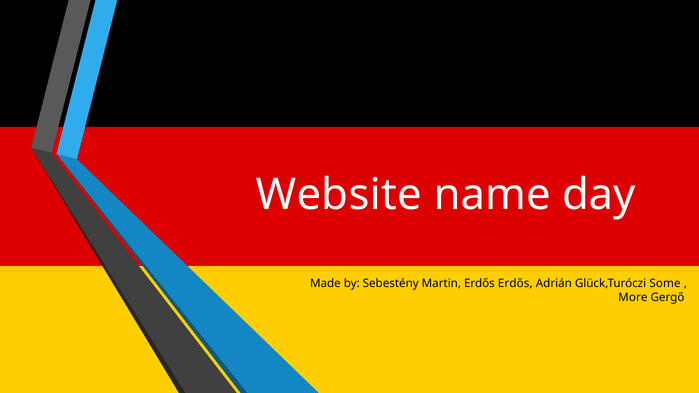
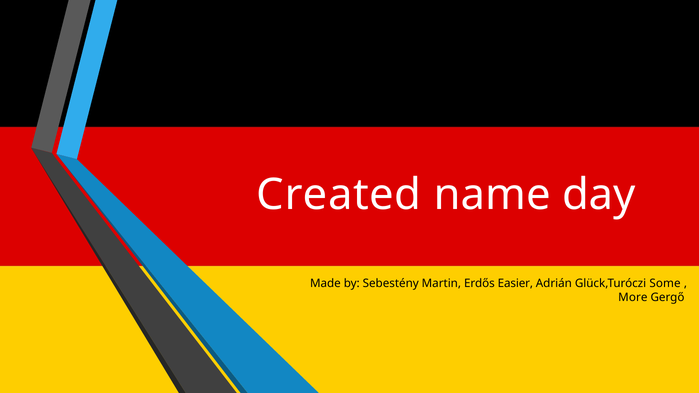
Website: Website -> Created
Erdős Erdős: Erdős -> Easier
